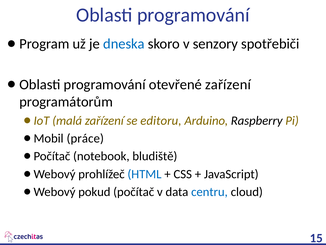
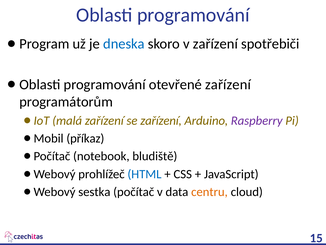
v senzory: senzory -> zařízení
se editoru: editoru -> zařízení
Raspberry colour: black -> purple
práce: práce -> příkaz
pokud: pokud -> sestka
centru colour: blue -> orange
